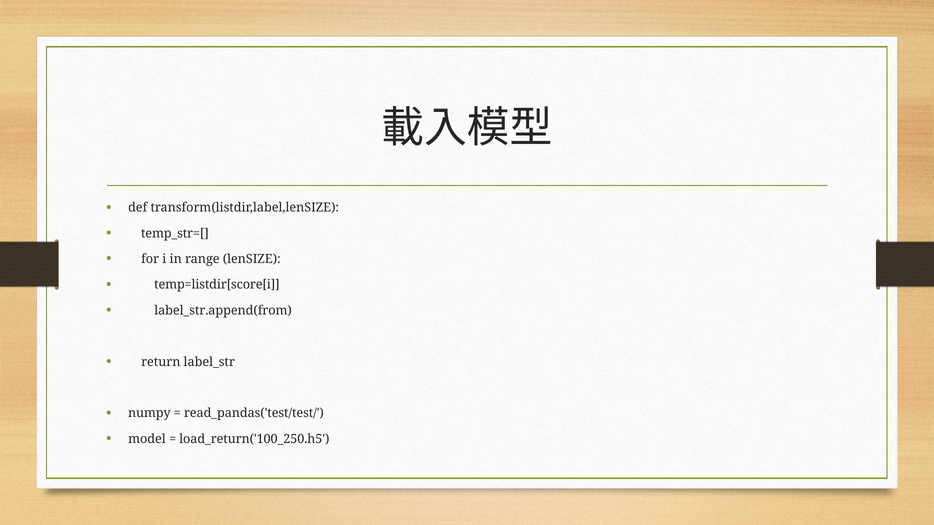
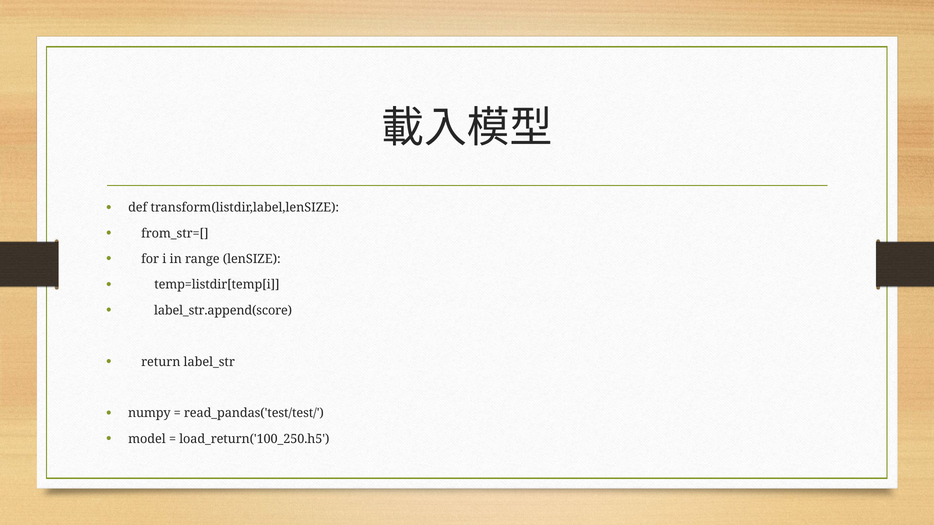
temp_str=[: temp_str=[ -> from_str=[
temp=listdir[score[i: temp=listdir[score[i -> temp=listdir[temp[i
label_str.append(from: label_str.append(from -> label_str.append(score
